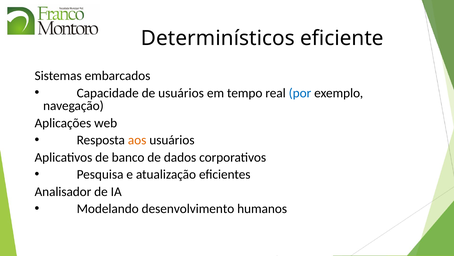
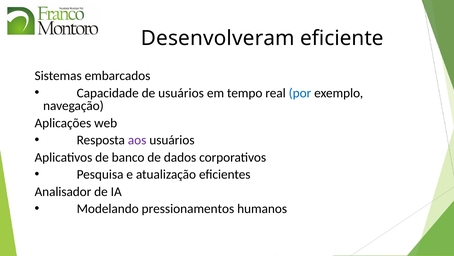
Determinísticos: Determinísticos -> Desenvolveram
aos colour: orange -> purple
desenvolvimento: desenvolvimento -> pressionamentos
